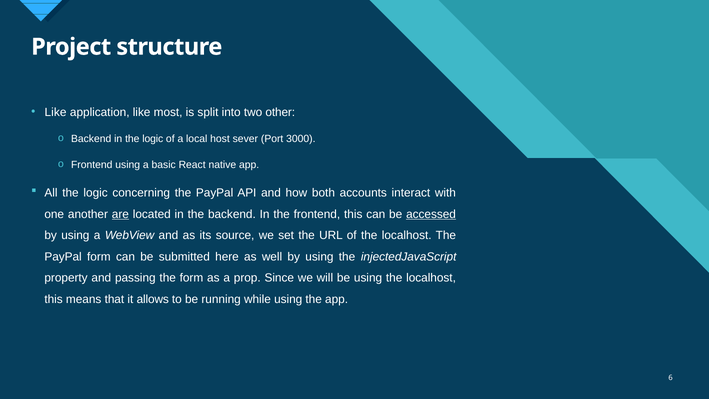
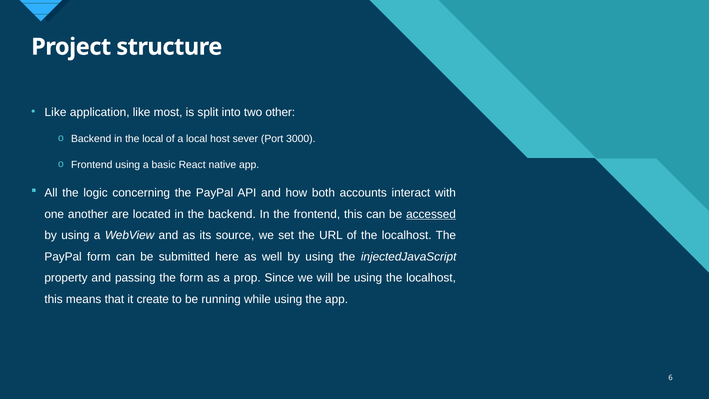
in the logic: logic -> local
are underline: present -> none
allows: allows -> create
